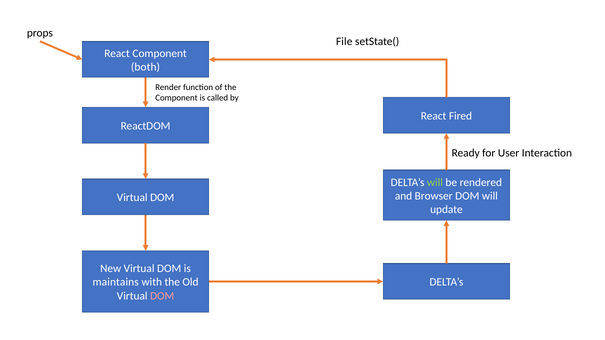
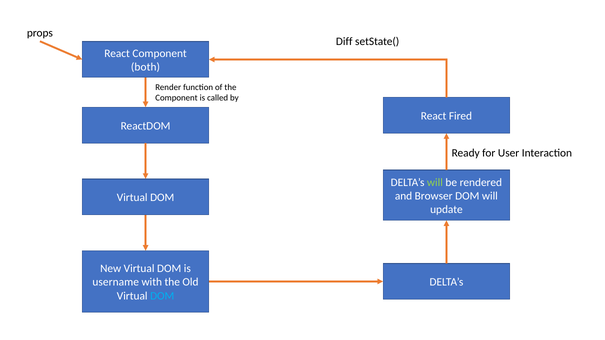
File: File -> Diff
maintains: maintains -> username
DOM at (162, 296) colour: pink -> light blue
